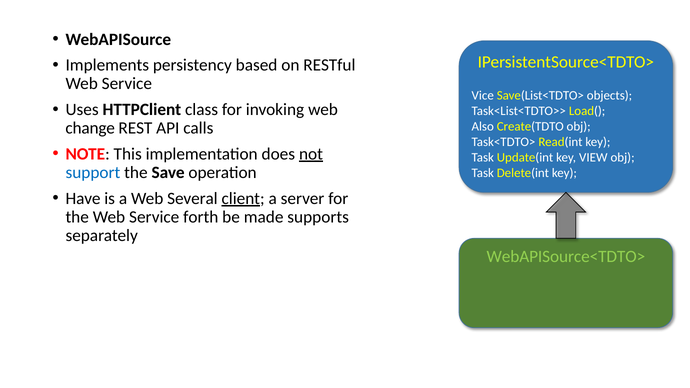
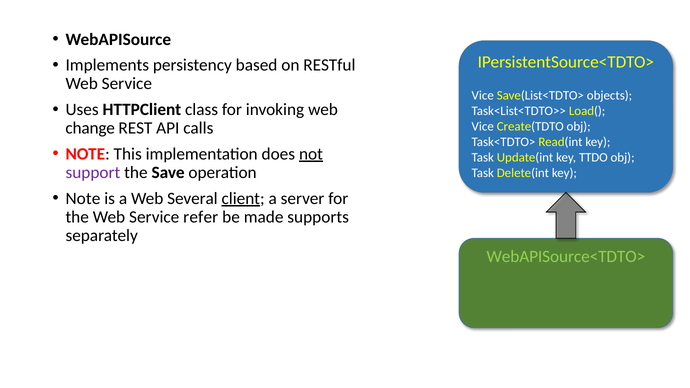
Also at (483, 127): Also -> Vice
VIEW: VIEW -> TTDO
support colour: blue -> purple
Have at (83, 198): Have -> Note
forth: forth -> refer
